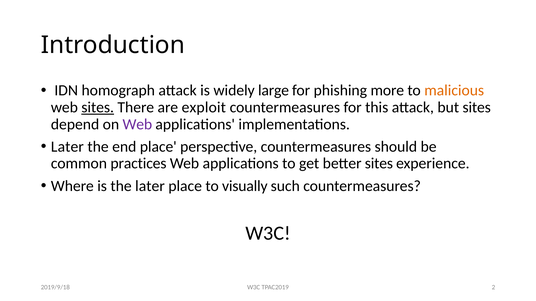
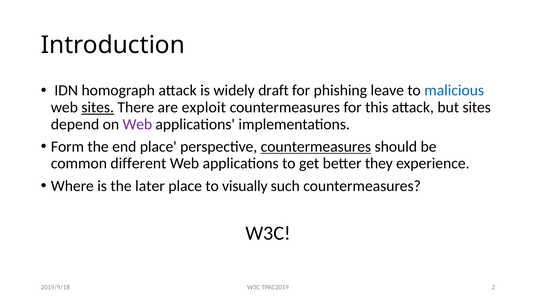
large: large -> draft
more: more -> leave
malicious colour: orange -> blue
Later at (67, 147): Later -> Form
countermeasures at (316, 147) underline: none -> present
practices: practices -> different
better sites: sites -> they
